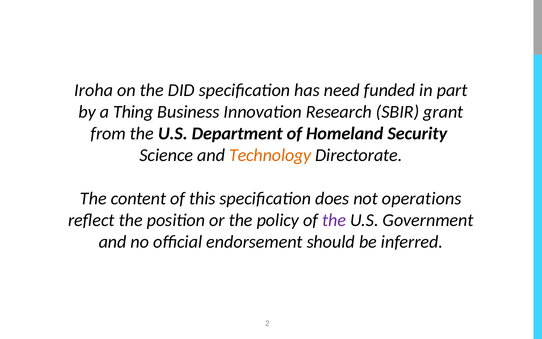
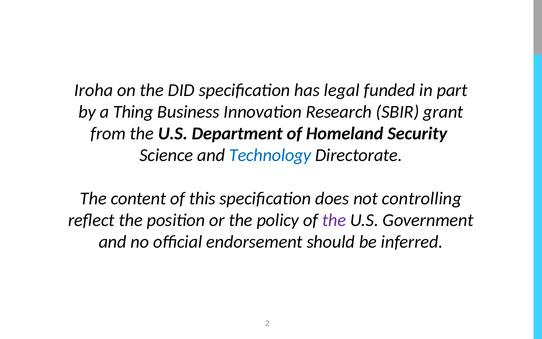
need: need -> legal
Technology colour: orange -> blue
operations: operations -> controlling
